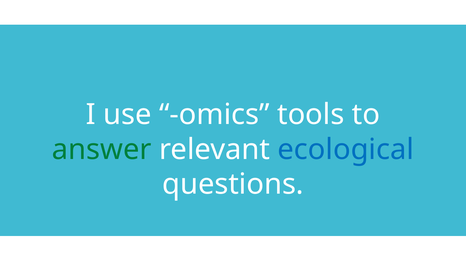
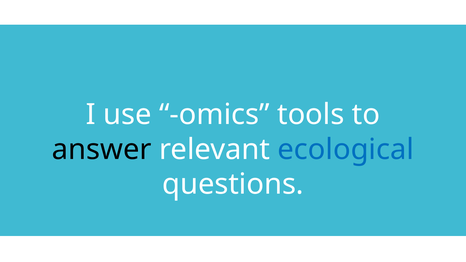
answer colour: green -> black
